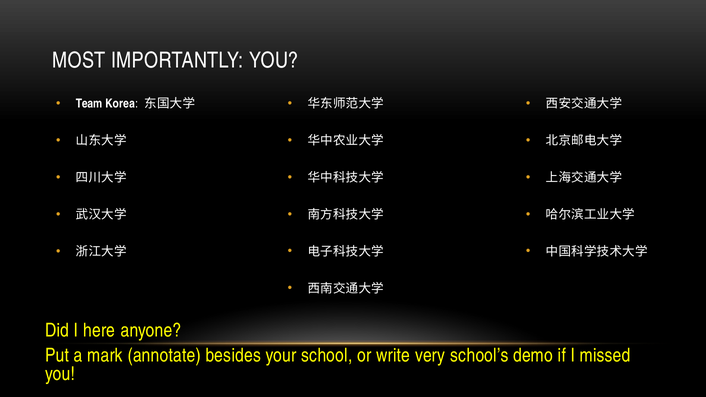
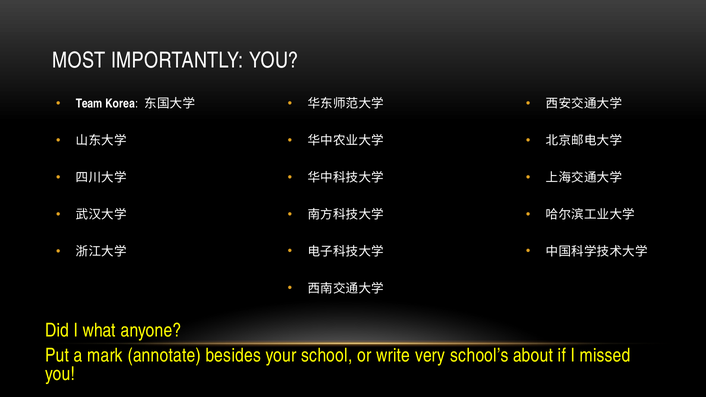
here: here -> what
demo: demo -> about
